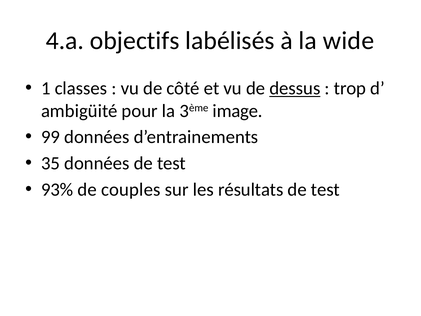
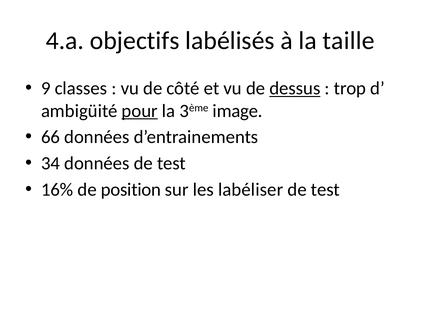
wide: wide -> taille
1: 1 -> 9
pour underline: none -> present
99: 99 -> 66
35: 35 -> 34
93%: 93% -> 16%
couples: couples -> position
résultats: résultats -> labéliser
